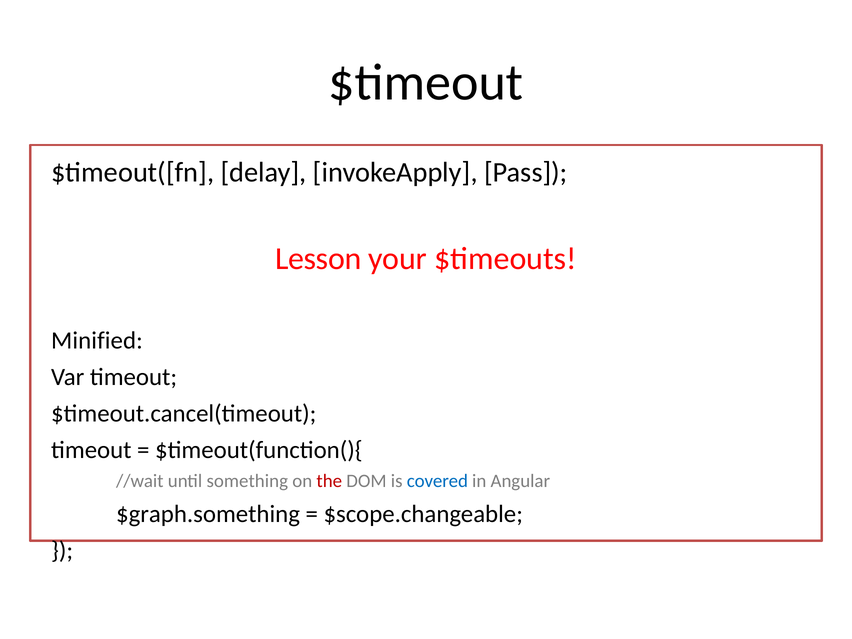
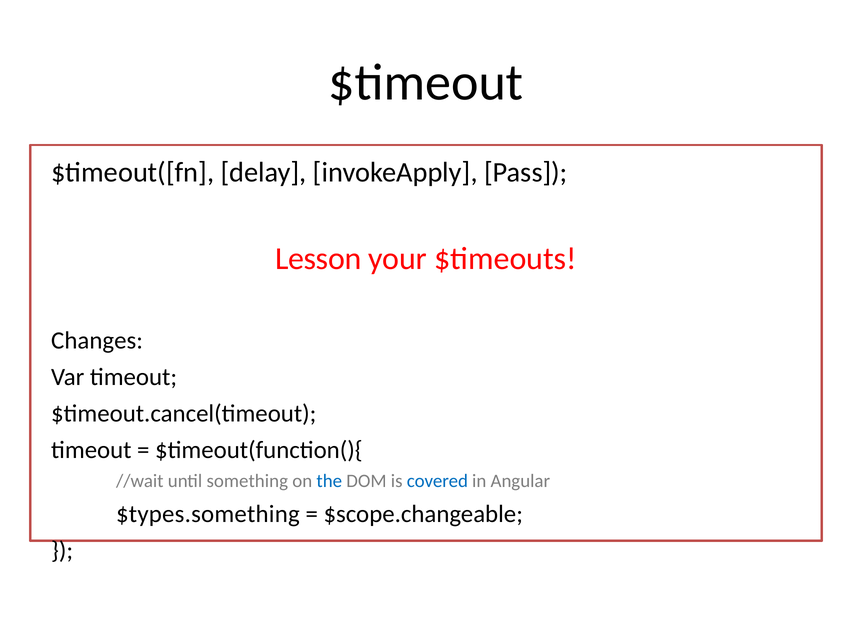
Minified: Minified -> Changes
the colour: red -> blue
$graph.something: $graph.something -> $types.something
